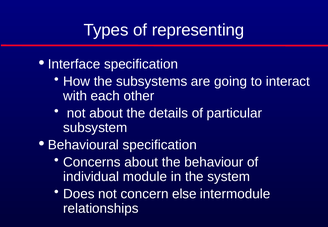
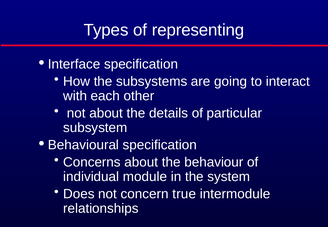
else: else -> true
